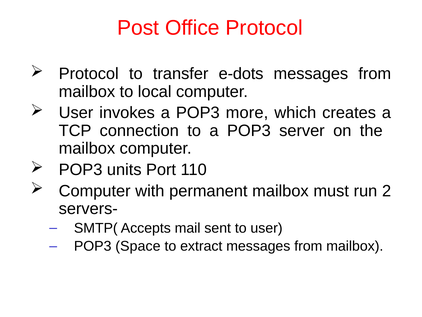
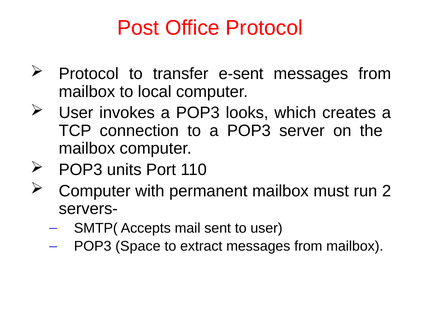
e-dots: e-dots -> e-sent
more: more -> looks
